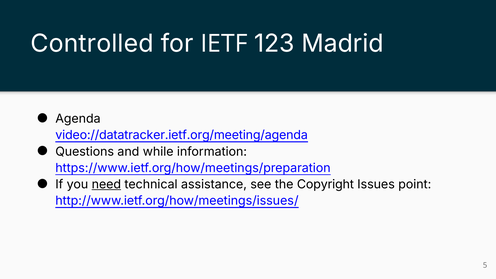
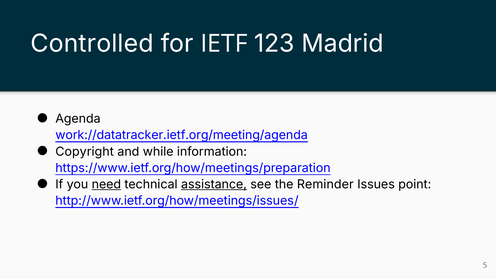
video://datatracker.ietf.org/meeting/agenda: video://datatracker.ietf.org/meeting/agenda -> work://datatracker.ietf.org/meeting/agenda
Questions: Questions -> Copyright
assistance underline: none -> present
Copyright: Copyright -> Reminder
